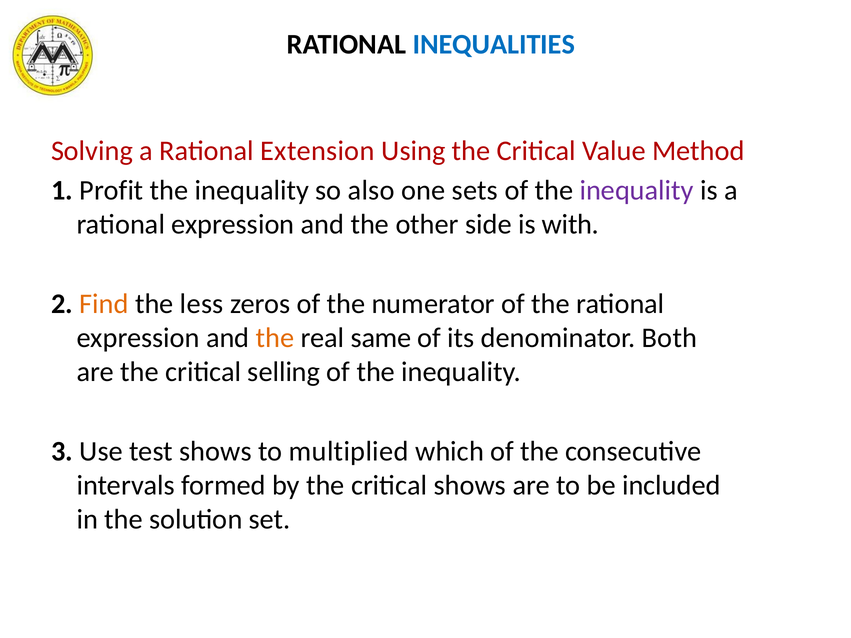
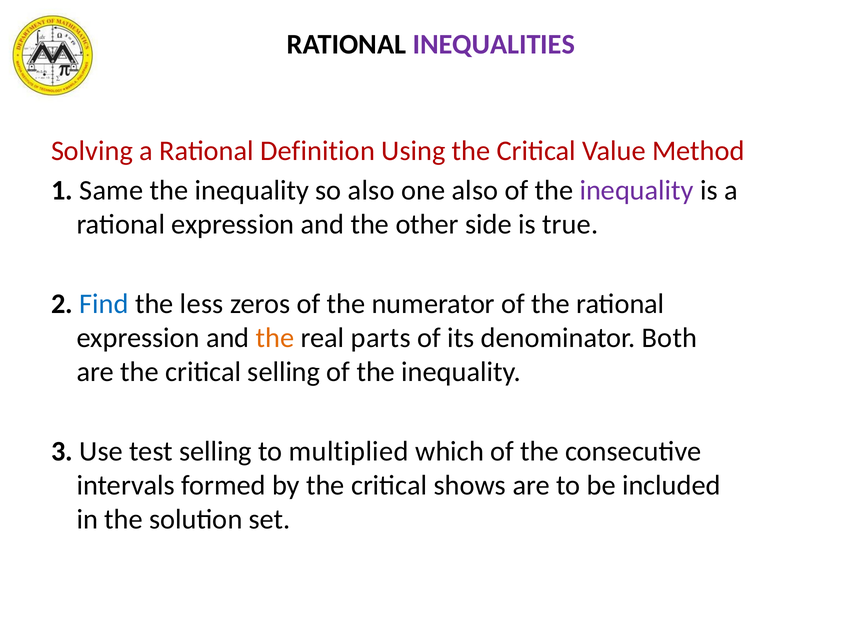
INEQUALITIES colour: blue -> purple
Extension: Extension -> Definition
Profit: Profit -> Same
one sets: sets -> also
with: with -> true
Find colour: orange -> blue
same: same -> parts
test shows: shows -> selling
